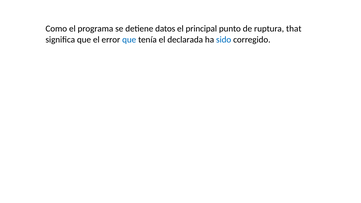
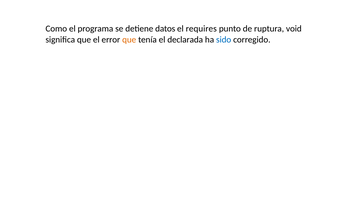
principal: principal -> requires
that: that -> void
que at (129, 40) colour: blue -> orange
